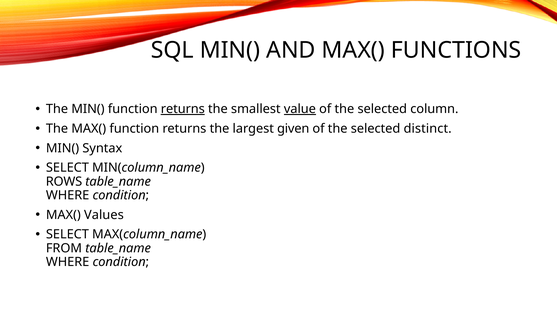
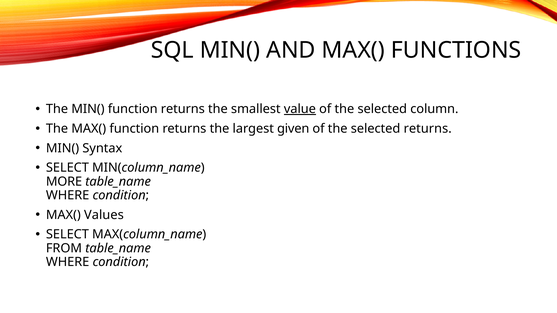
returns at (183, 109) underline: present -> none
selected distinct: distinct -> returns
ROWS: ROWS -> MORE
